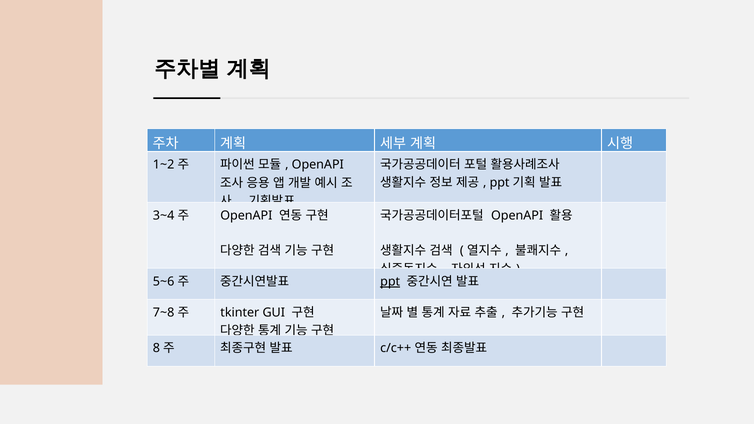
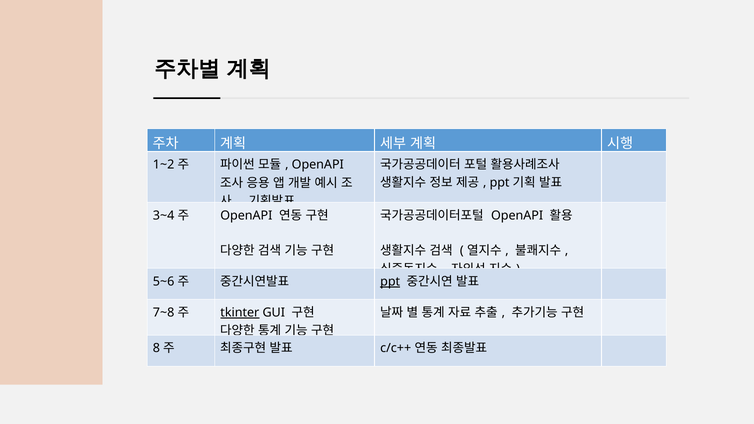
tkinter underline: none -> present
